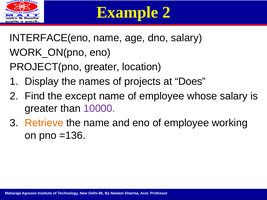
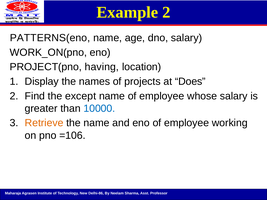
INTERFACE(eno: INTERFACE(eno -> PATTERNS(eno
PROJECT(pno greater: greater -> having
10000 colour: purple -> blue
=136: =136 -> =106
